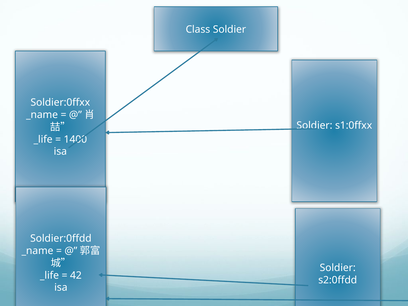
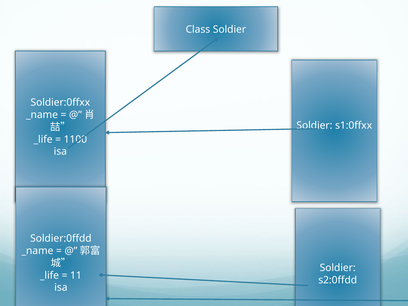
1400: 1400 -> 1100
42: 42 -> 11
